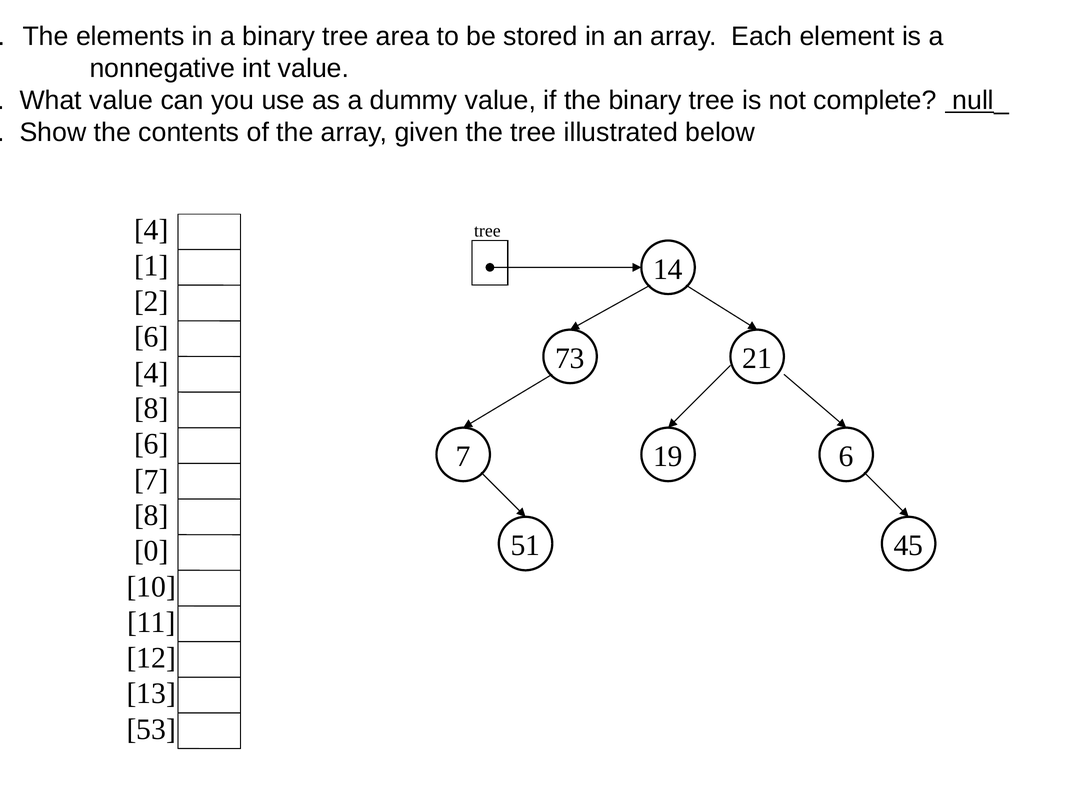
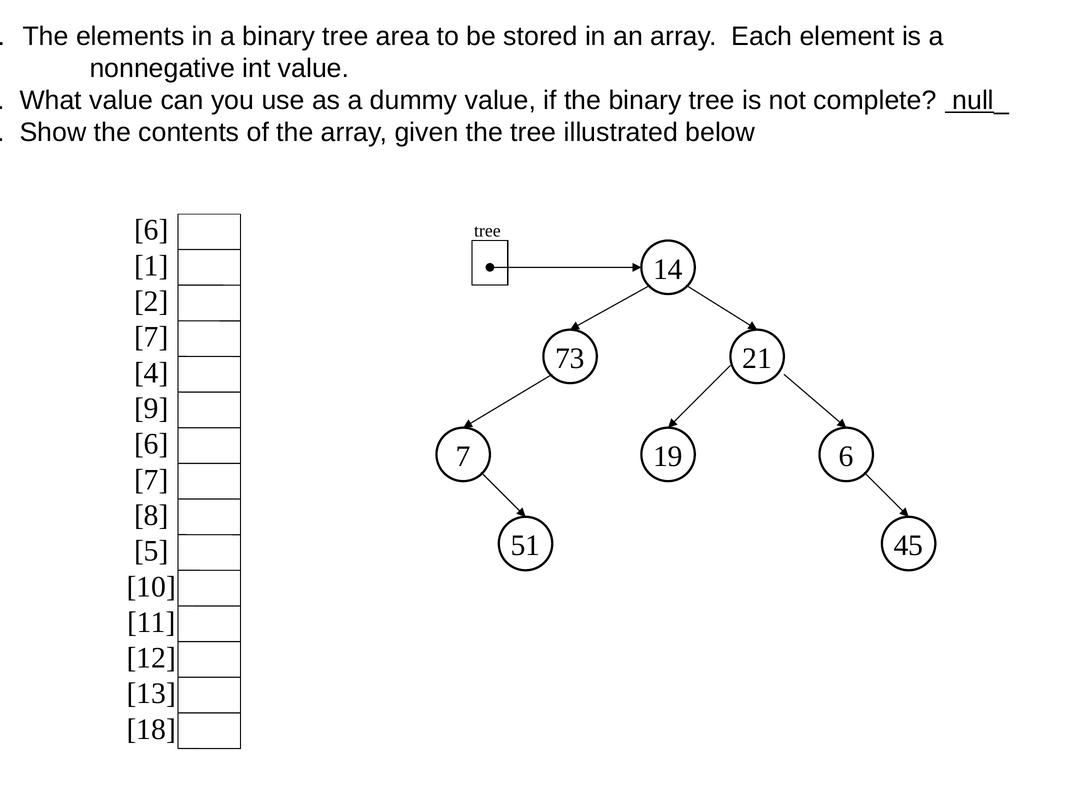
4 at (151, 230): 4 -> 6
6 at (151, 337): 6 -> 7
8 at (151, 408): 8 -> 9
0: 0 -> 5
53: 53 -> 18
